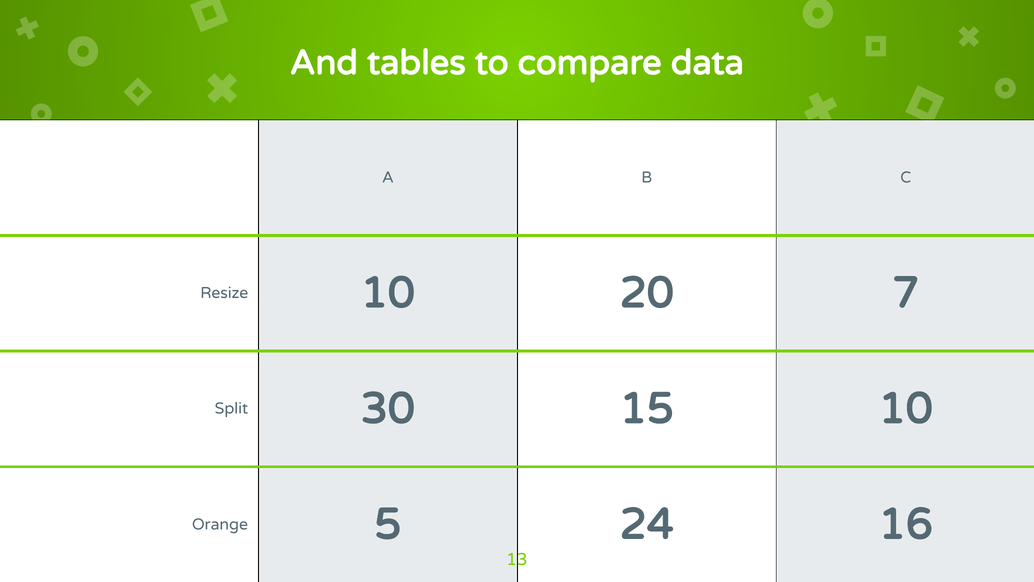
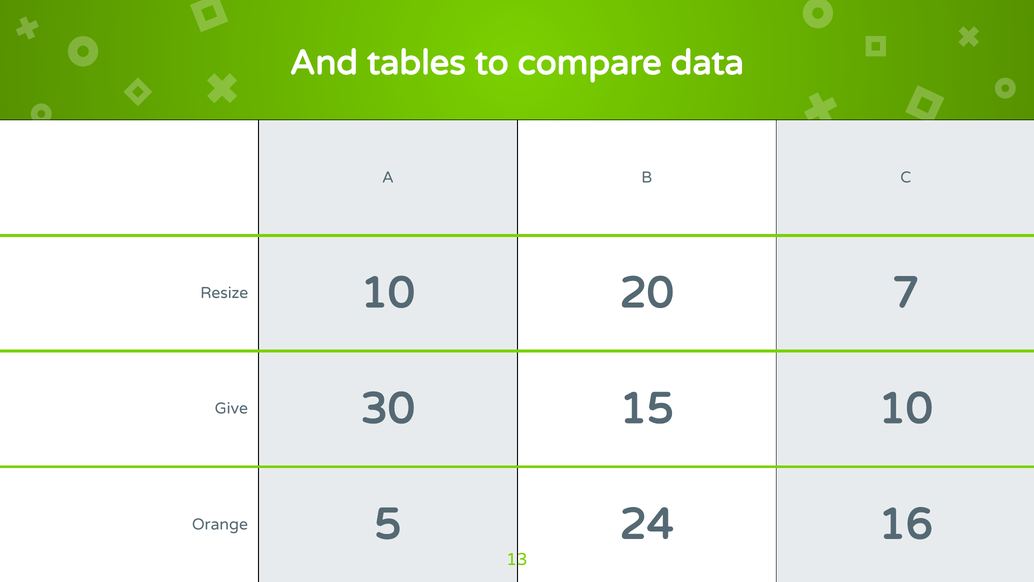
Split: Split -> Give
